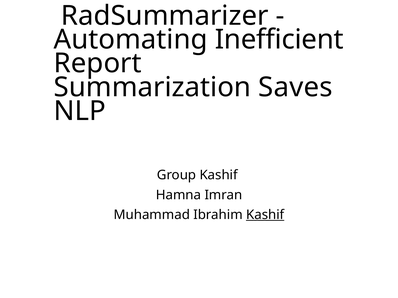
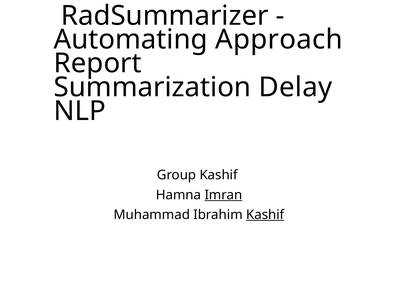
Inefficient: Inefficient -> Approach
Saves: Saves -> Delay
Imran underline: none -> present
